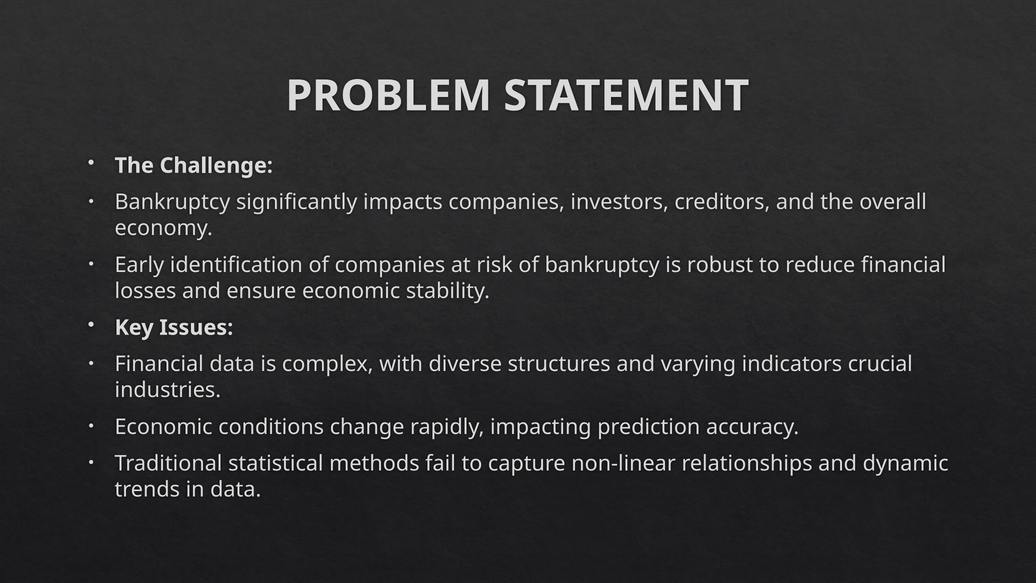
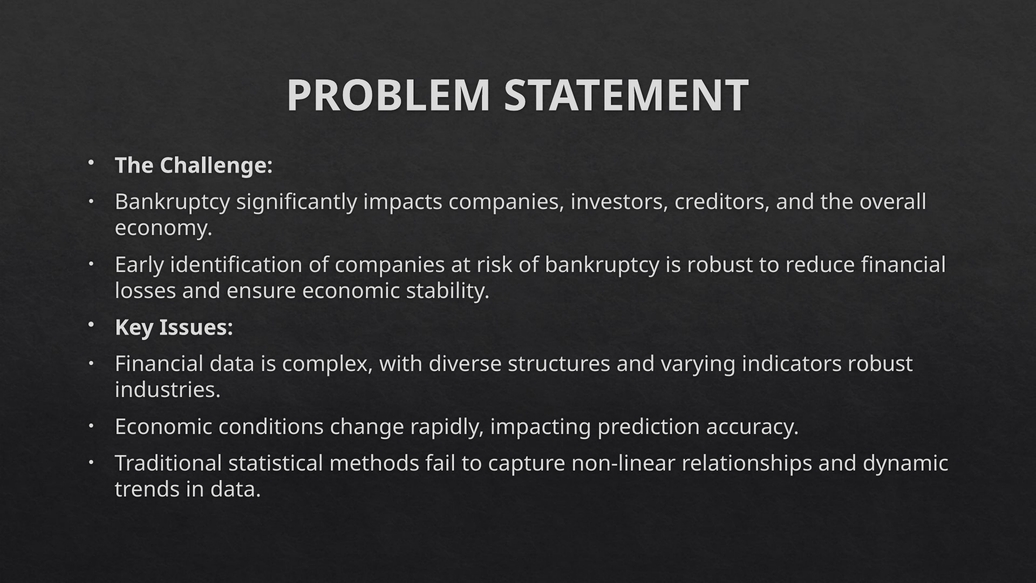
indicators crucial: crucial -> robust
